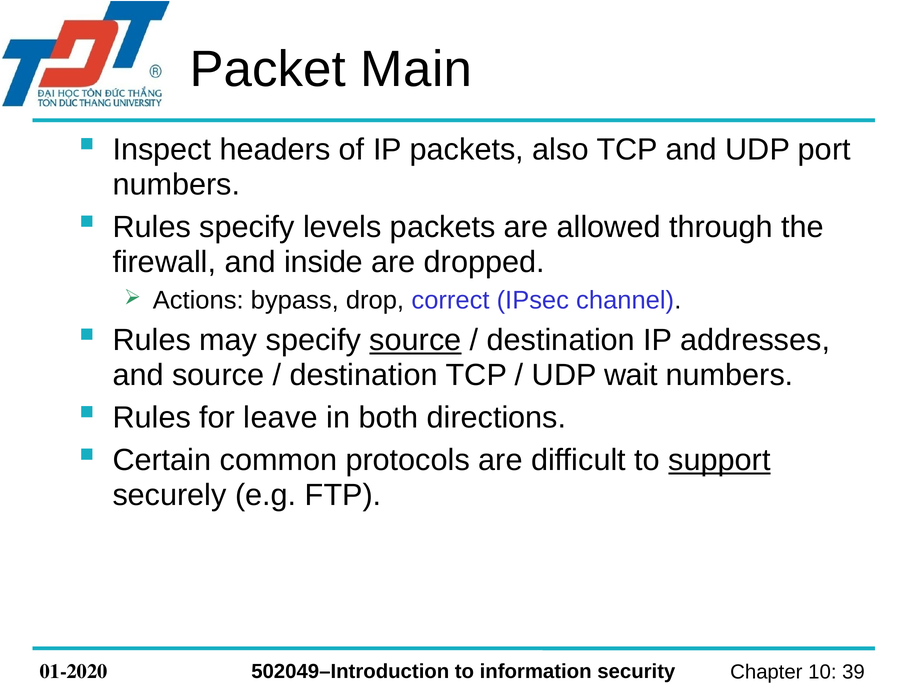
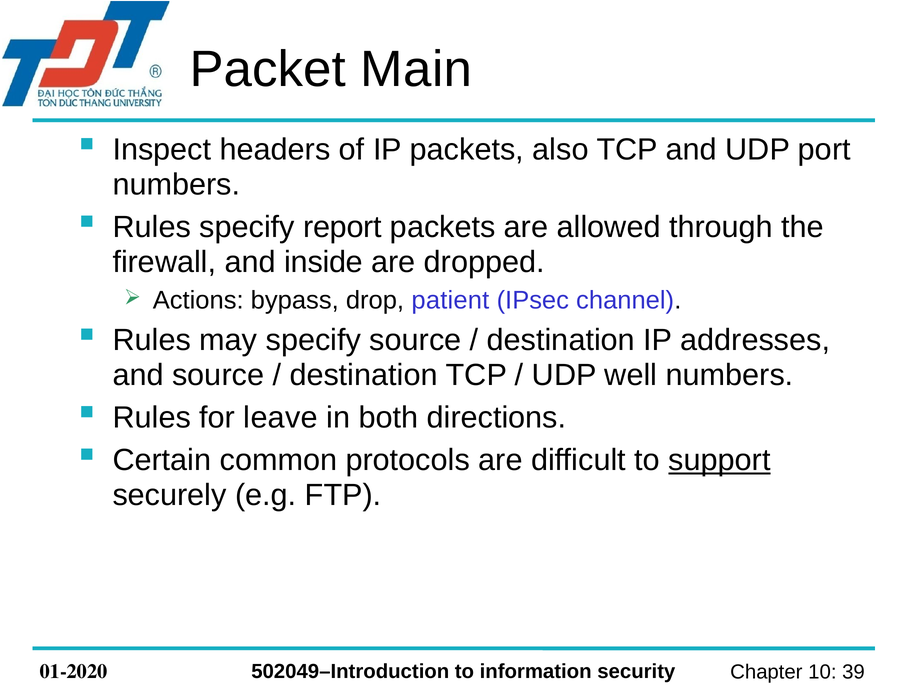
levels: levels -> report
correct: correct -> patient
source at (415, 340) underline: present -> none
wait: wait -> well
